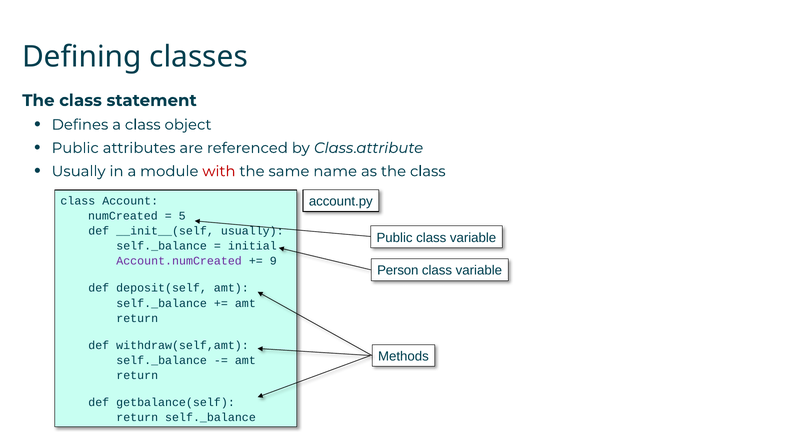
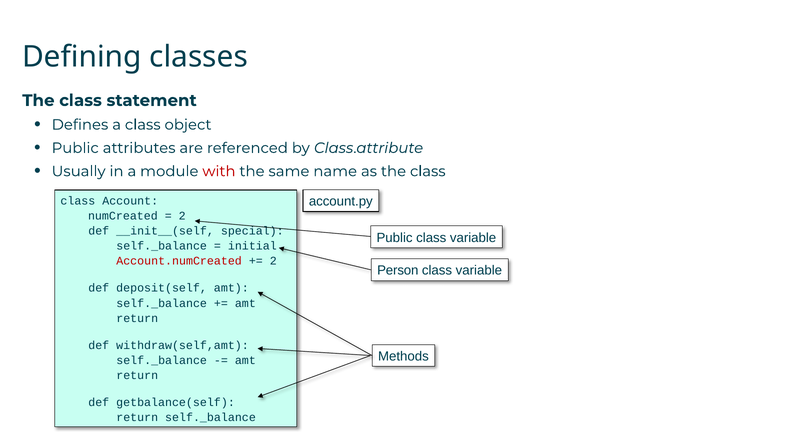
5 at (182, 216): 5 -> 2
__init__(self usually: usually -> special
Account.numCreated colour: purple -> red
9 at (273, 261): 9 -> 2
